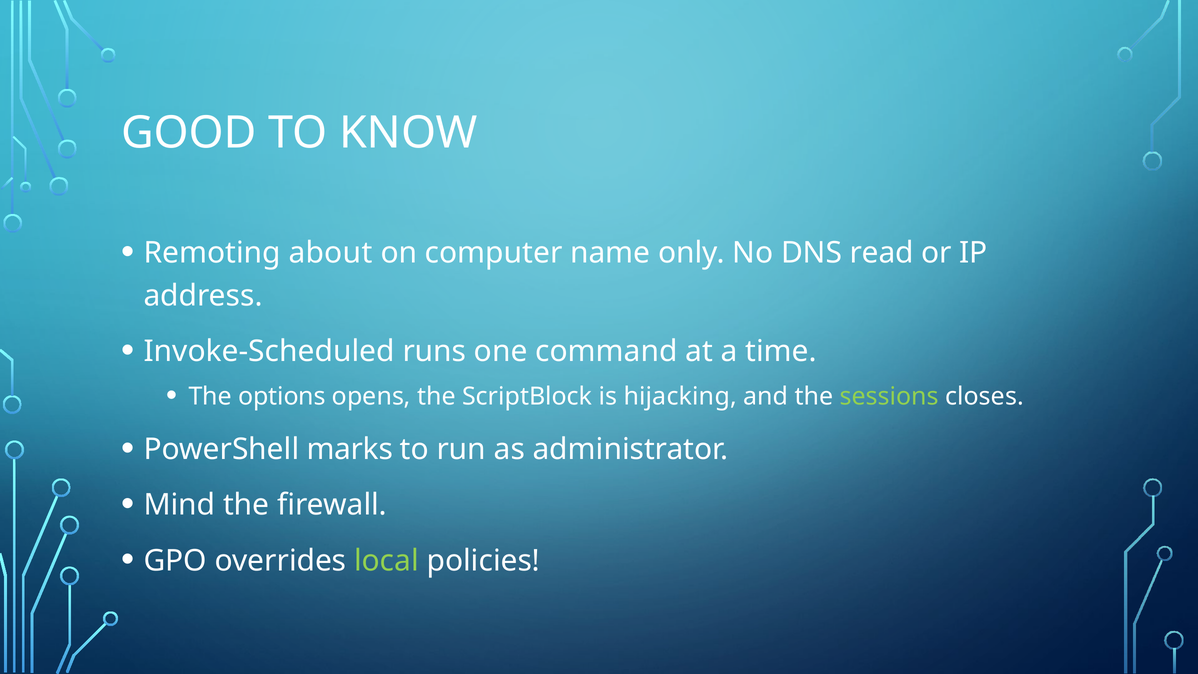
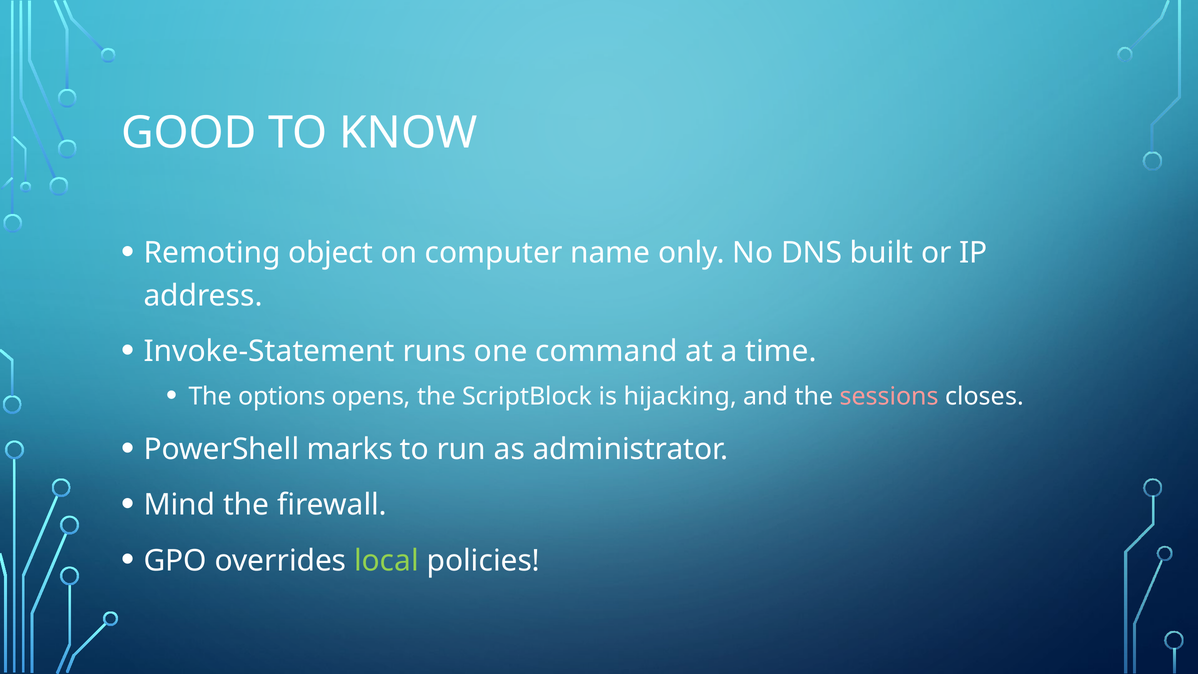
about: about -> object
read: read -> built
Invoke-Scheduled: Invoke-Scheduled -> Invoke-Statement
sessions colour: light green -> pink
